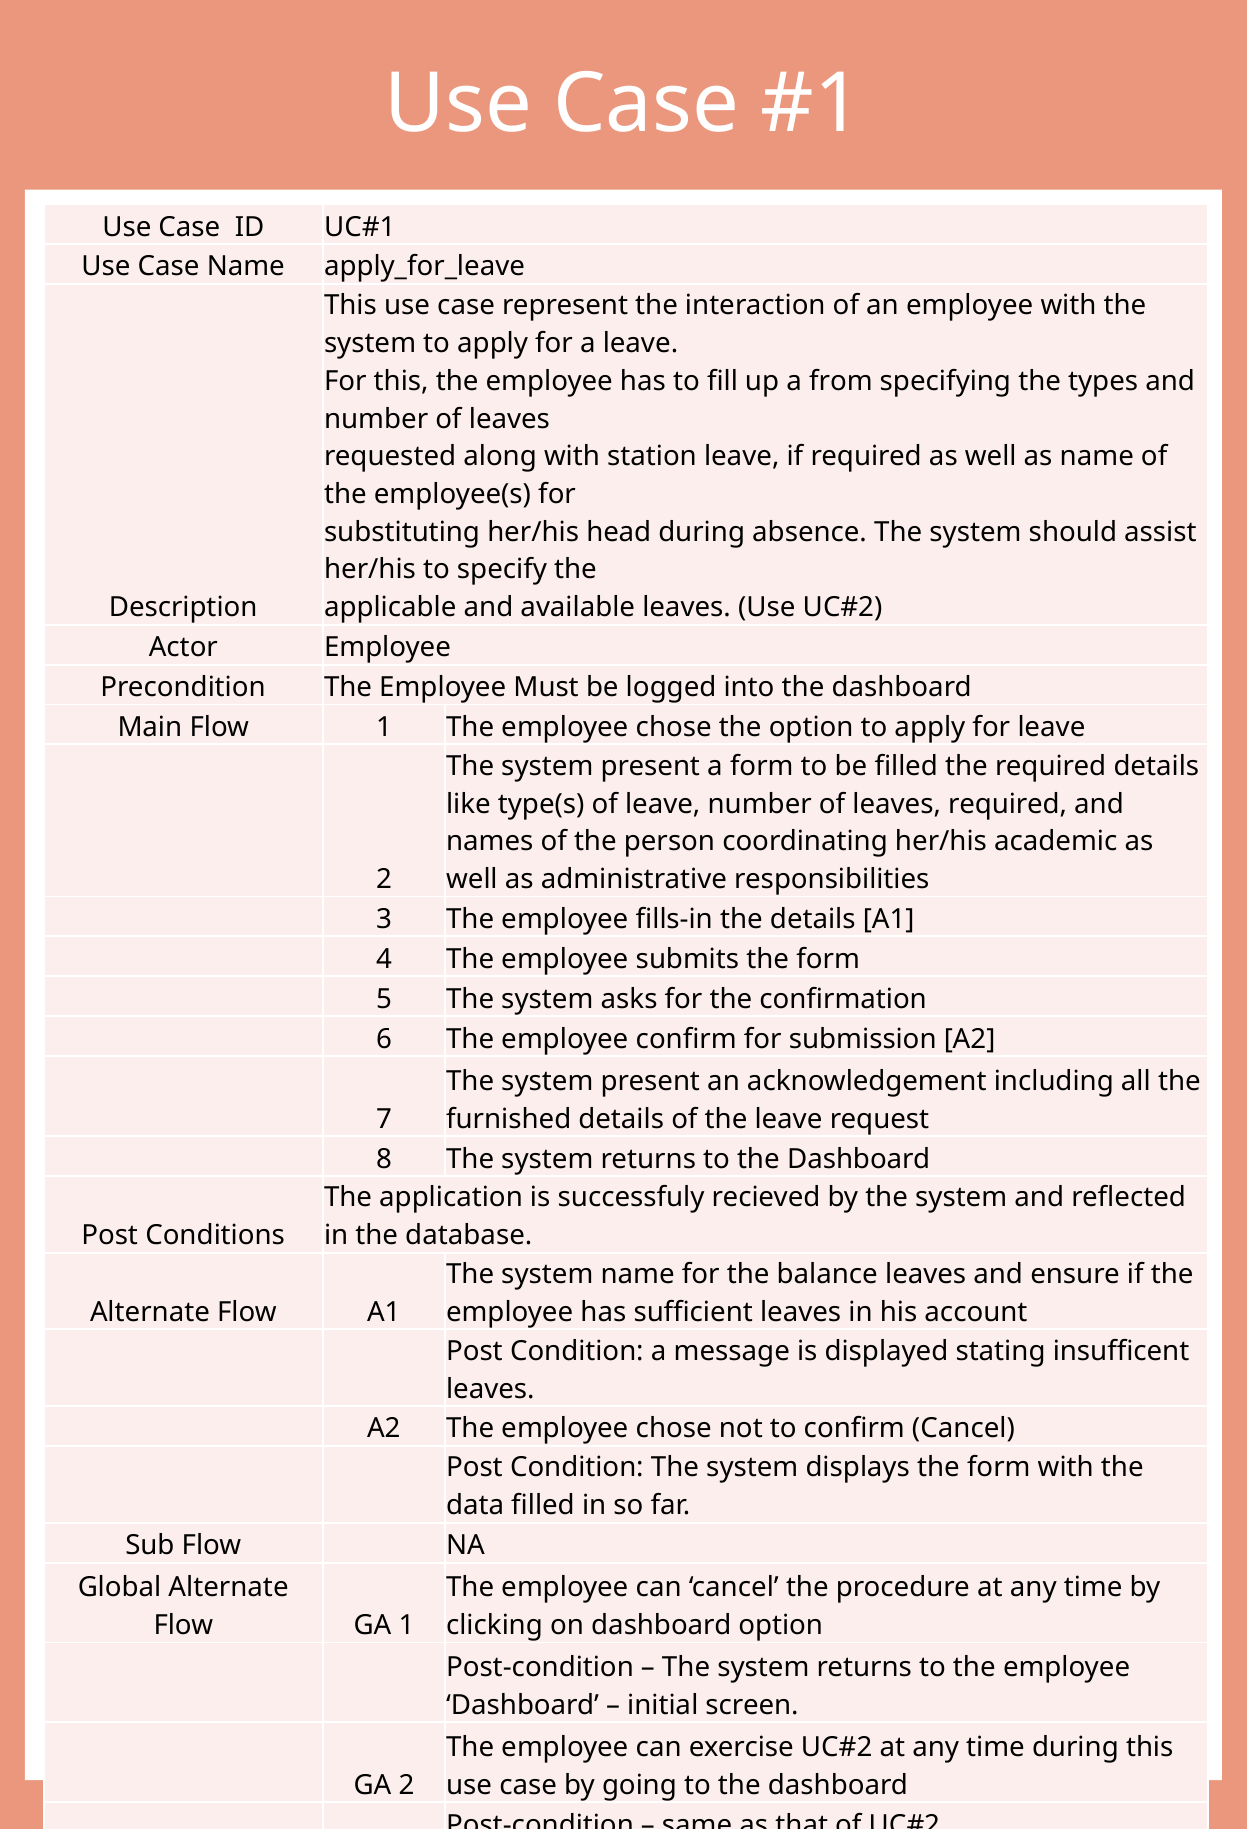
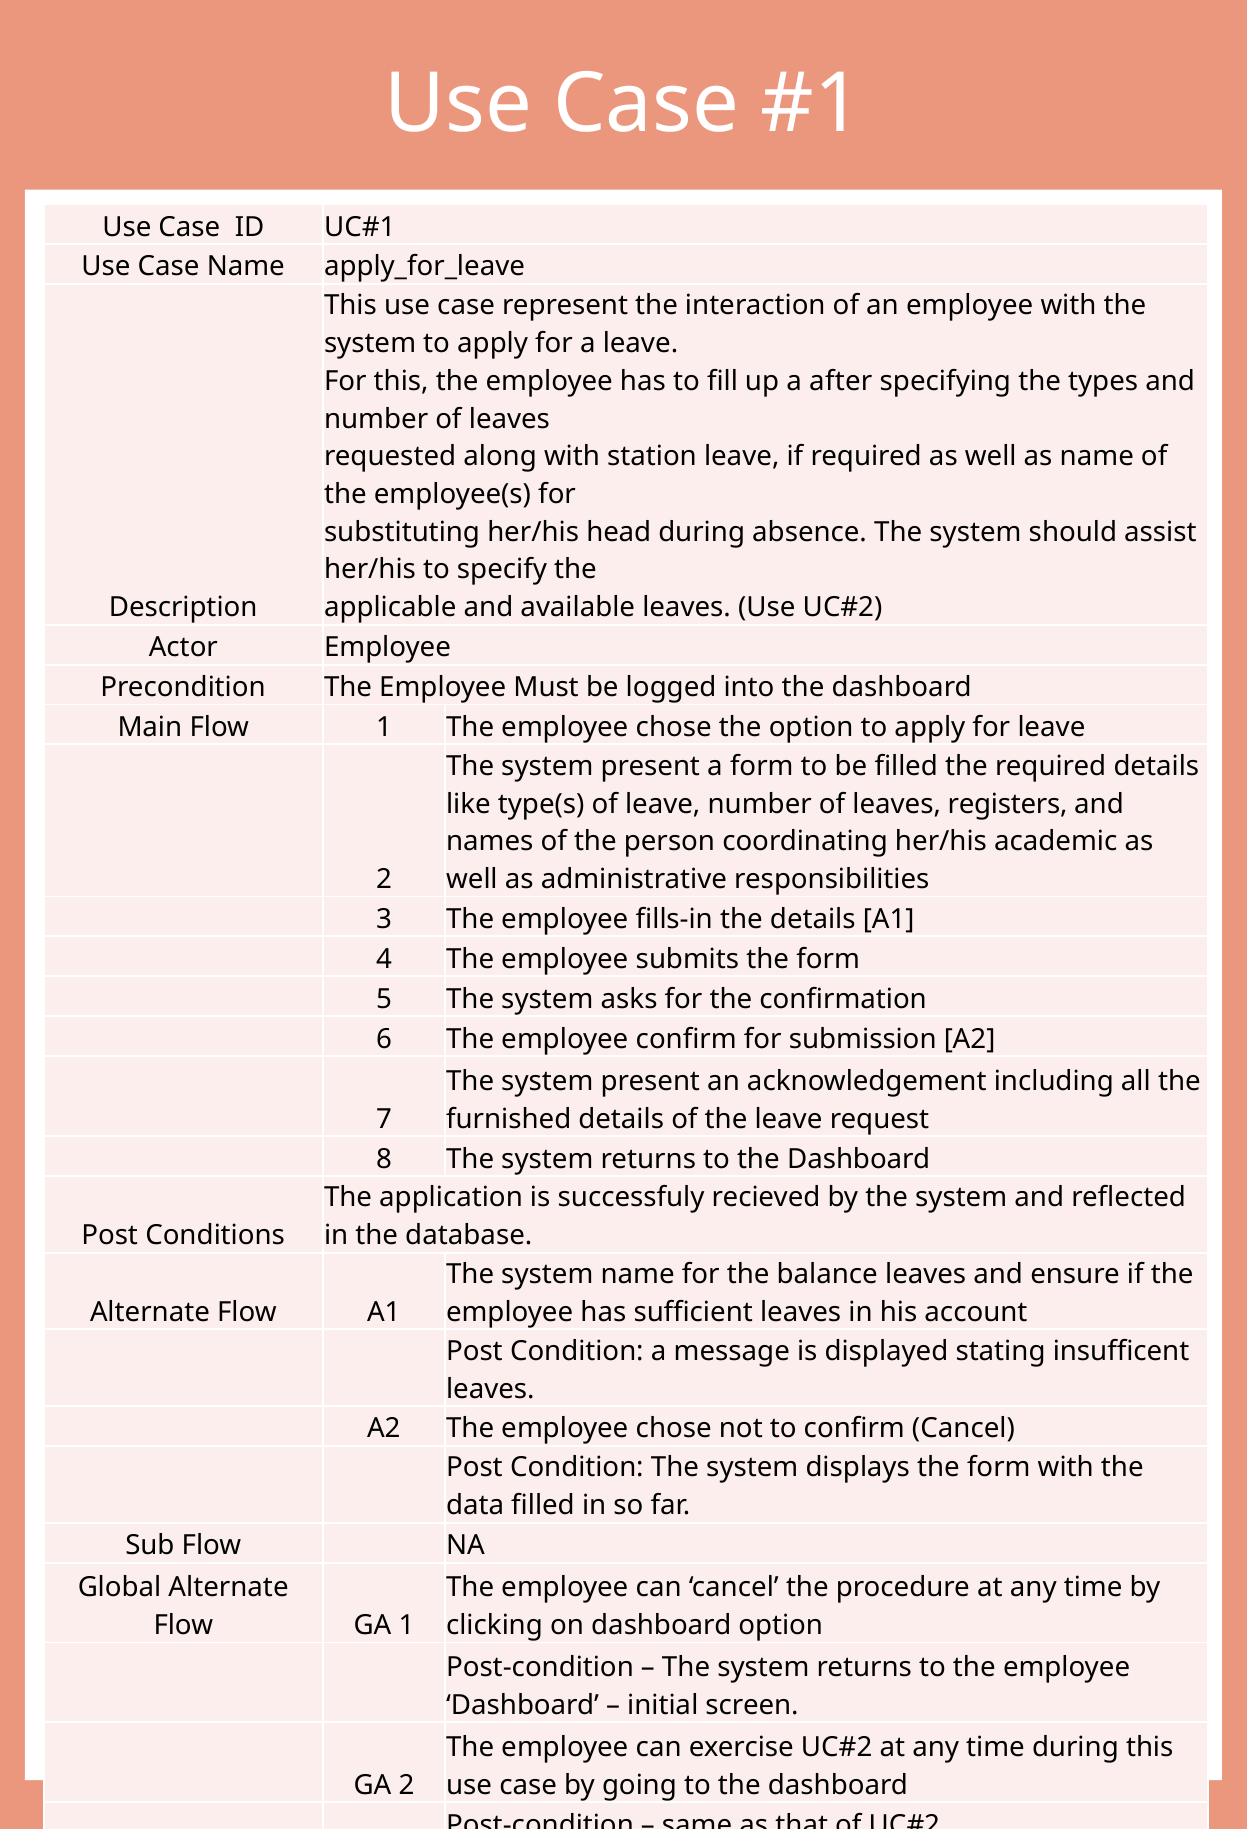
from: from -> after
leaves required: required -> registers
